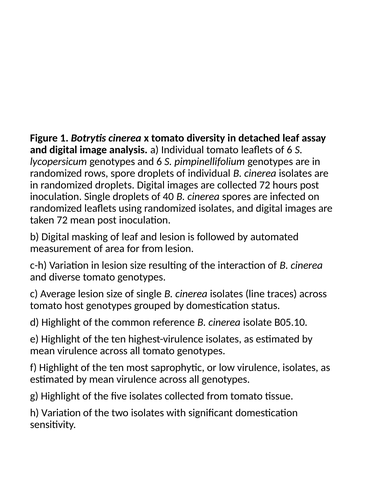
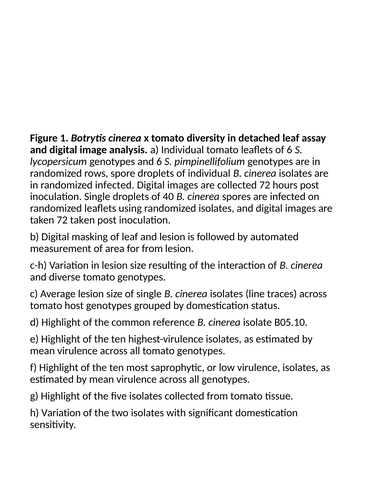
randomized droplets: droplets -> infected
72 mean: mean -> taken
